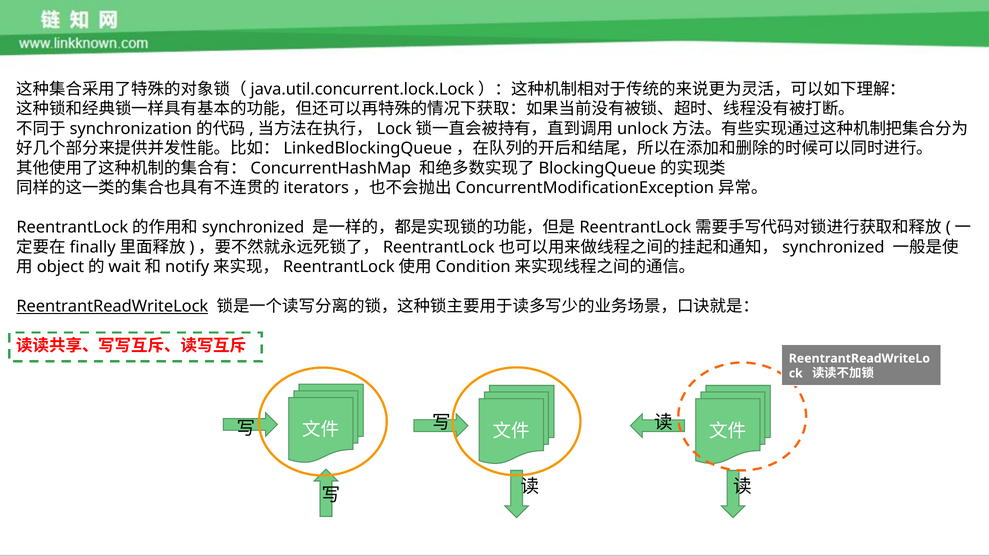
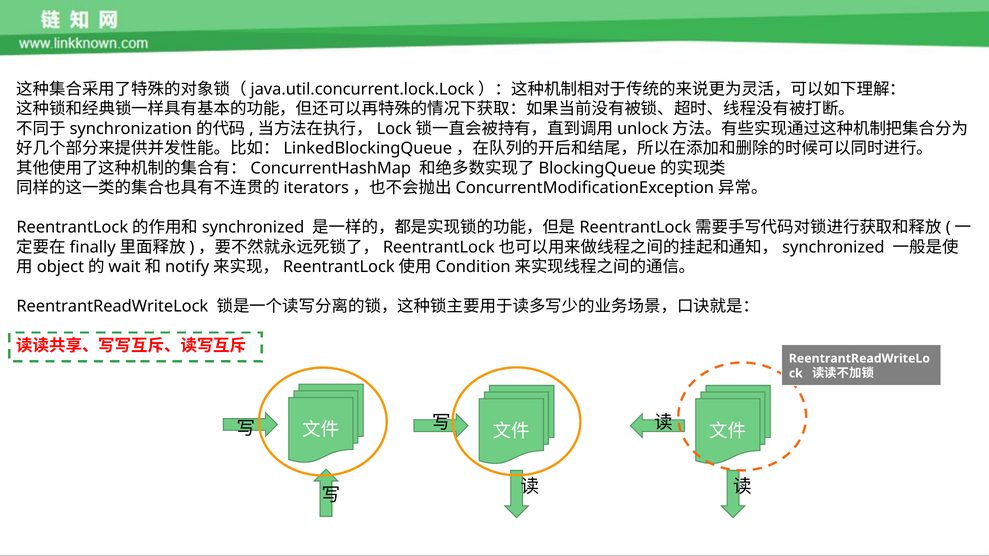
ReentrantReadWriteLock underline: present -> none
